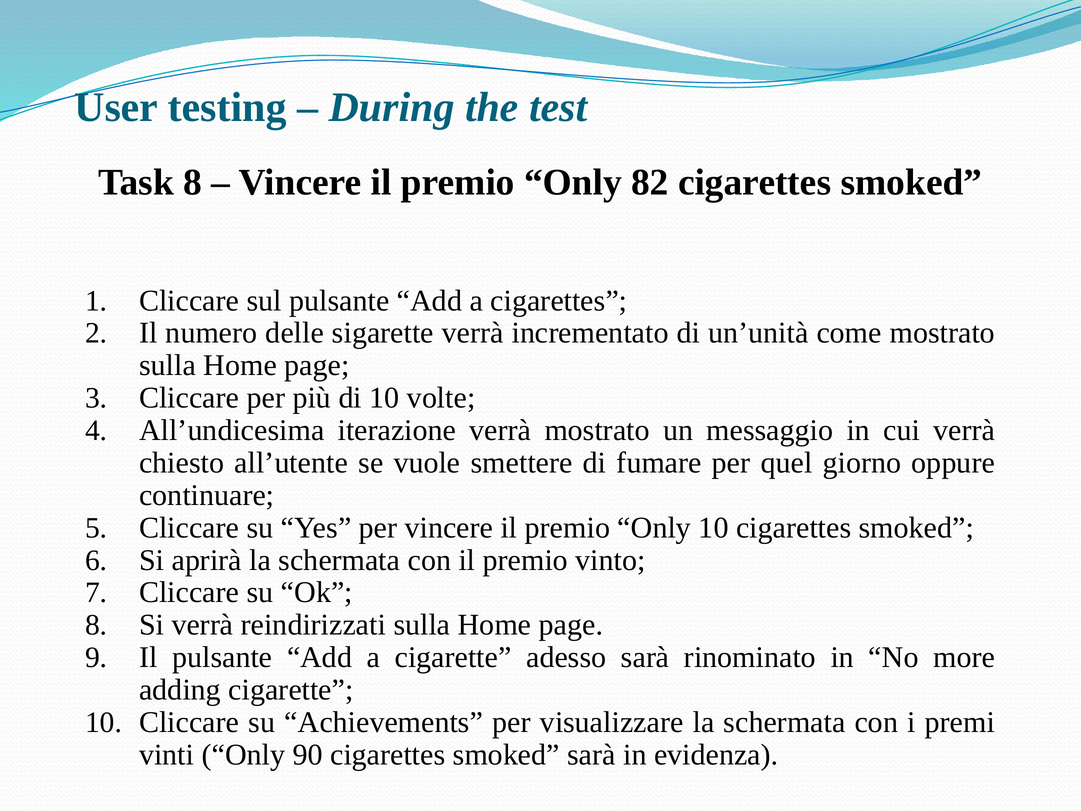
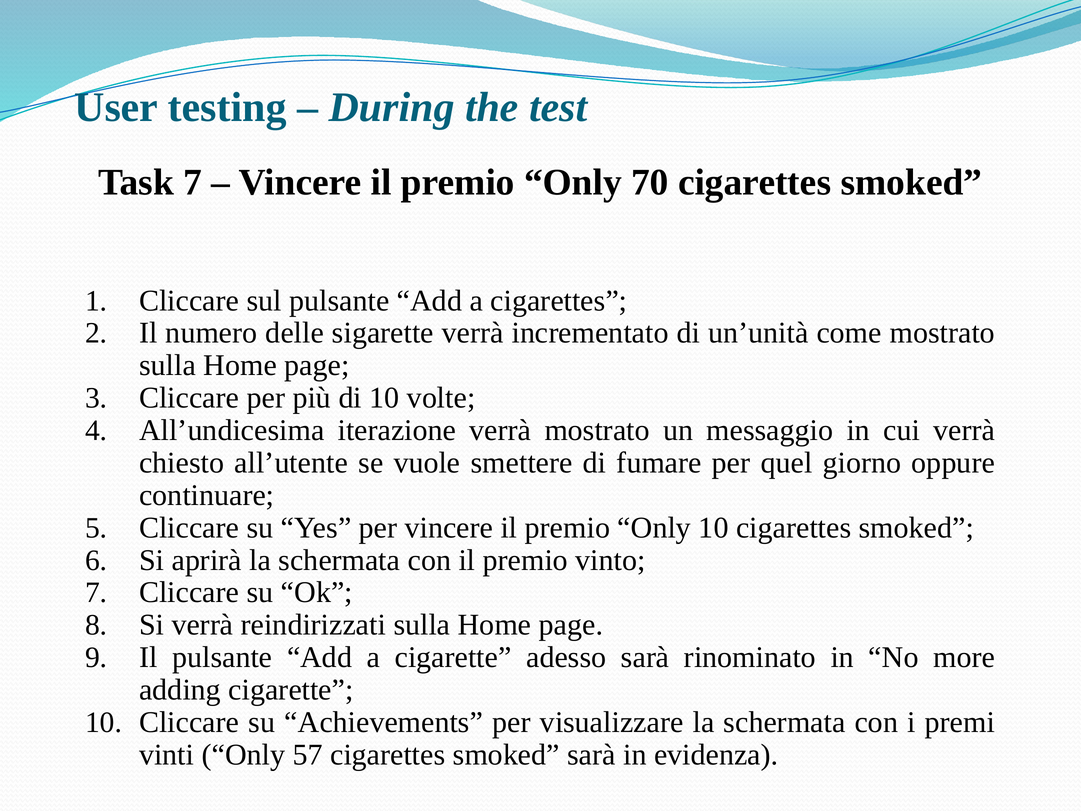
Task 8: 8 -> 7
82: 82 -> 70
90: 90 -> 57
